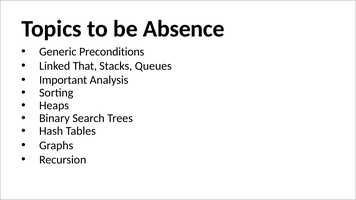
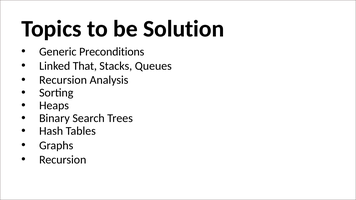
Absence: Absence -> Solution
Important at (63, 80): Important -> Recursion
